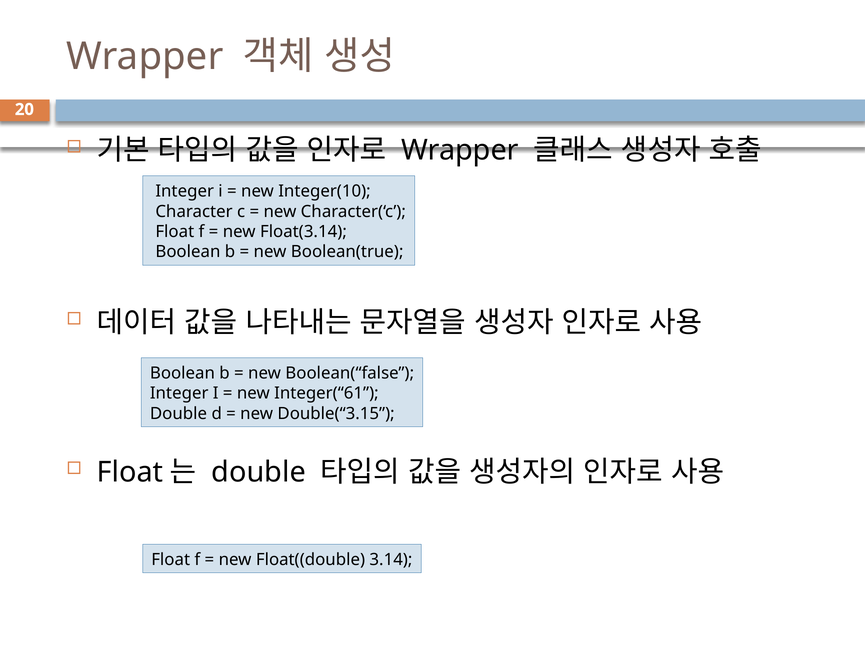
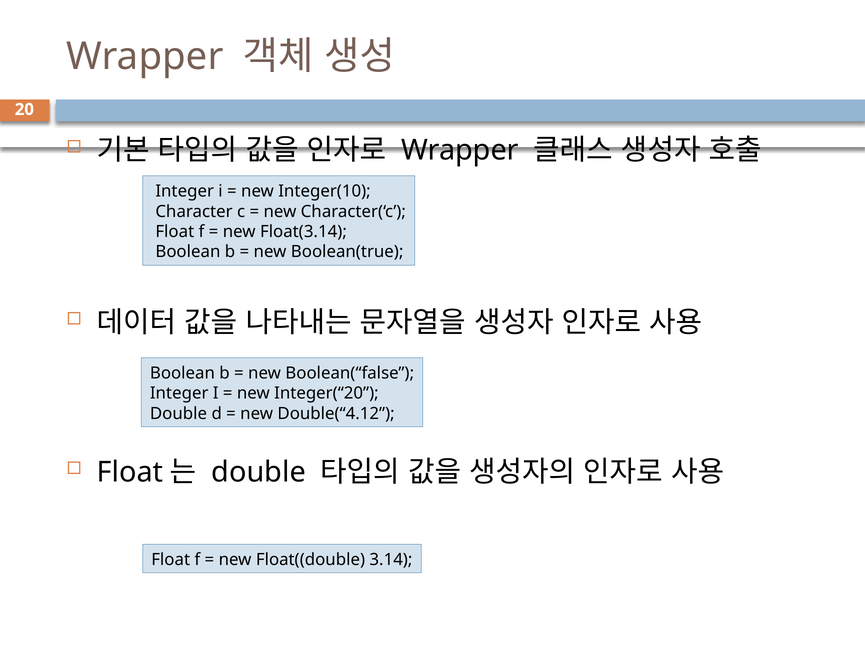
Integer(“61: Integer(“61 -> Integer(“20
Double(“3.15: Double(“3.15 -> Double(“4.12
